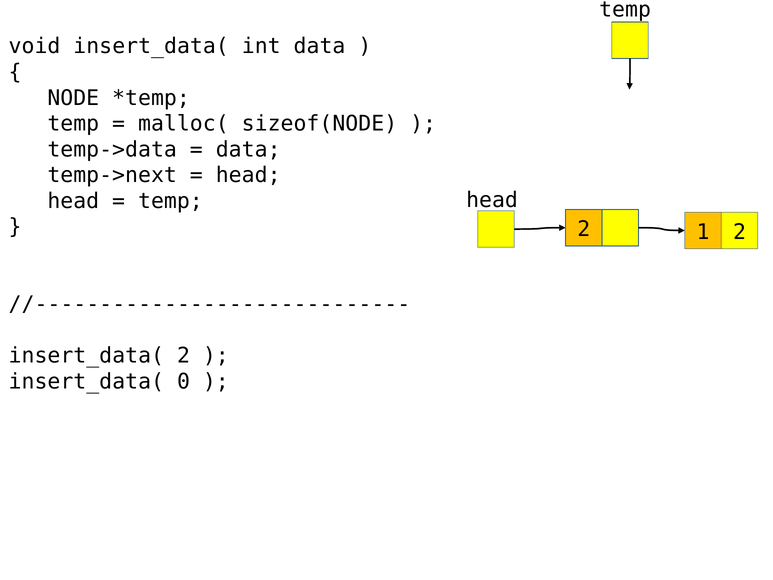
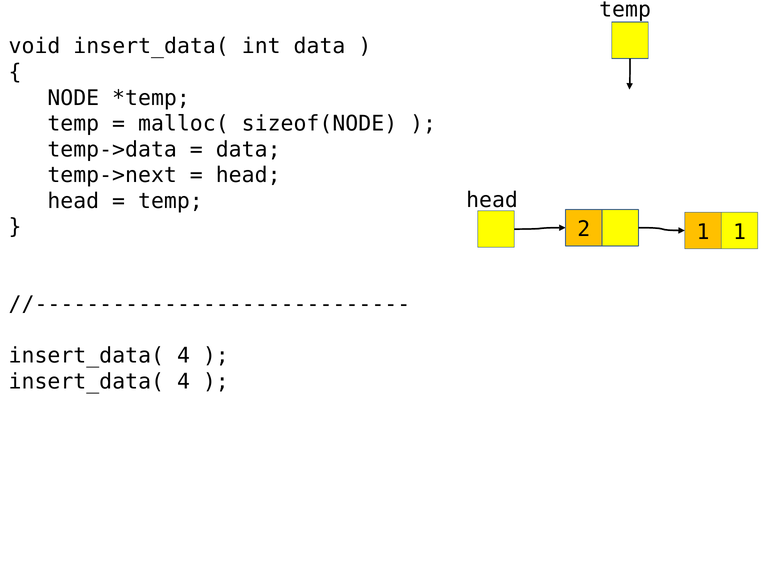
1 2: 2 -> 1
2 at (184, 356): 2 -> 4
0 at (184, 381): 0 -> 4
